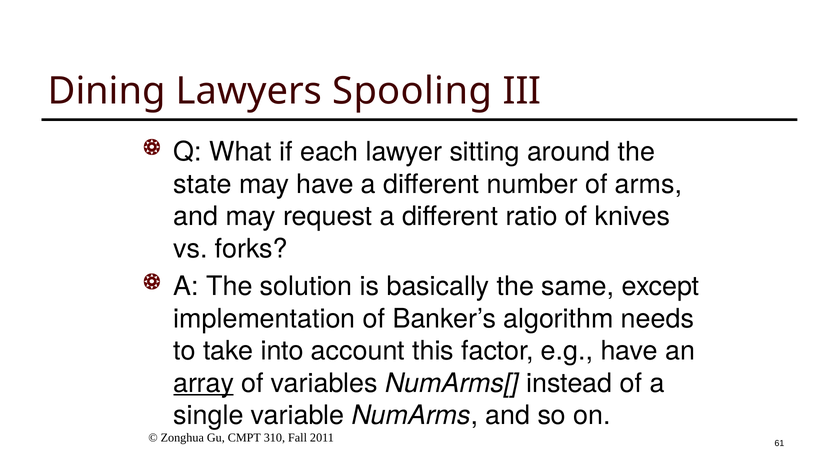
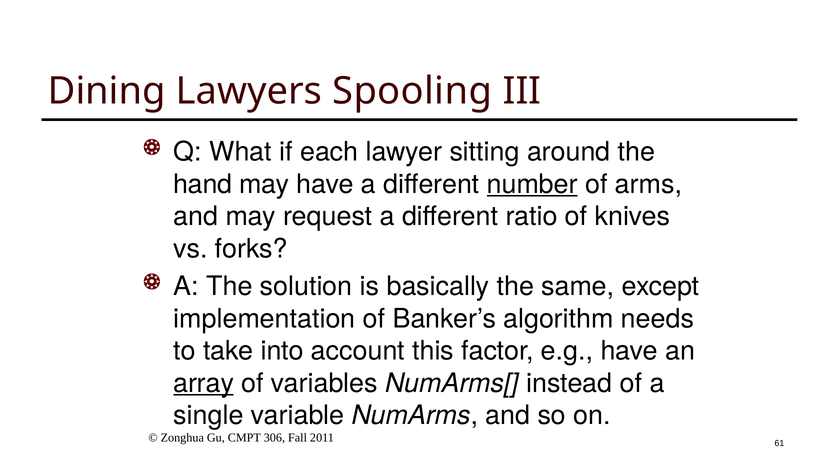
state: state -> hand
number underline: none -> present
310: 310 -> 306
